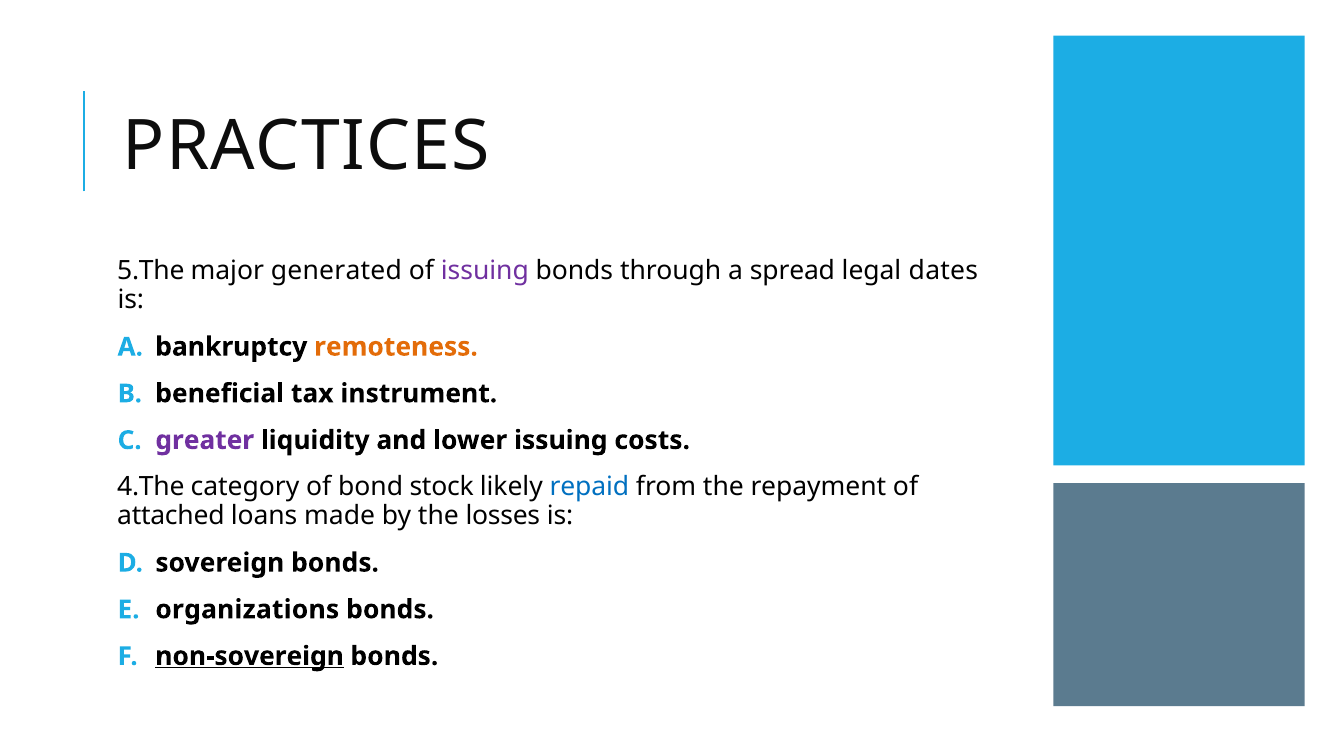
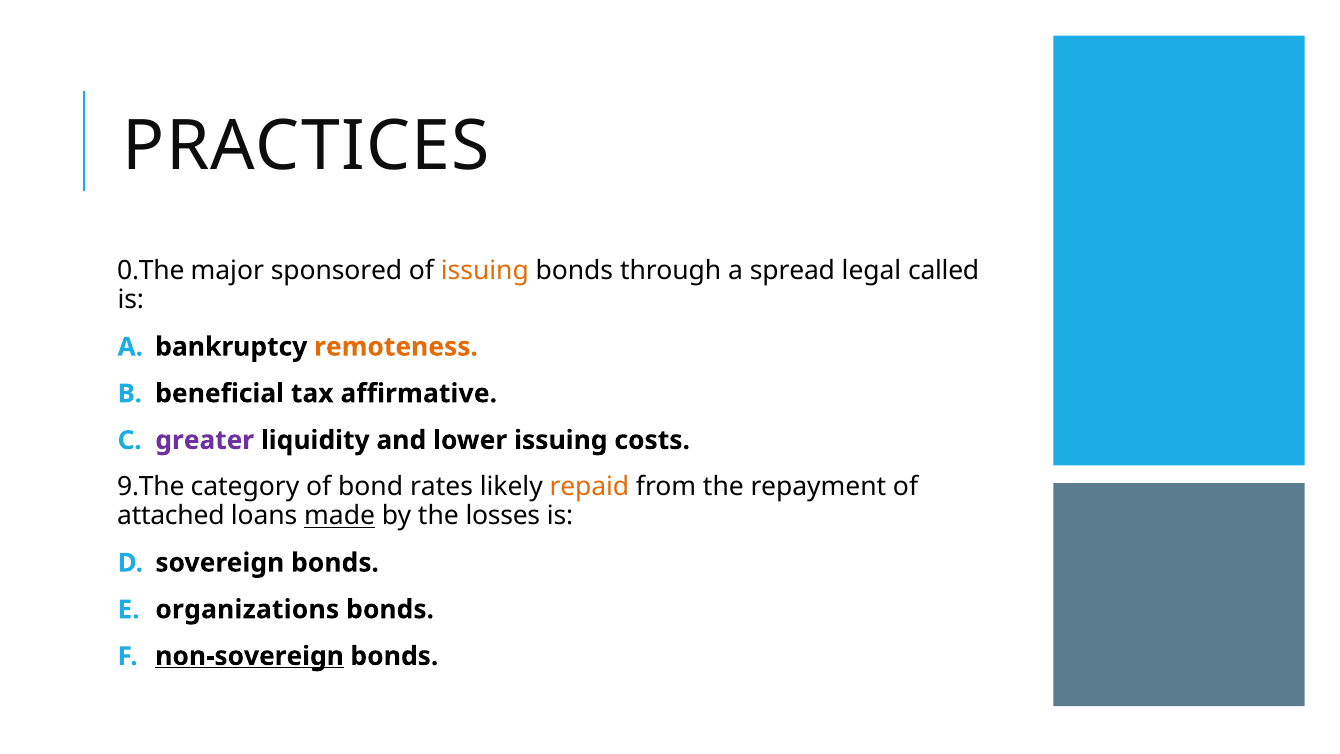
5.The: 5.The -> 0.The
generated: generated -> sponsored
issuing at (485, 271) colour: purple -> orange
dates: dates -> called
instrument: instrument -> affirmative
4.The: 4.The -> 9.The
stock: stock -> rates
repaid colour: blue -> orange
made underline: none -> present
